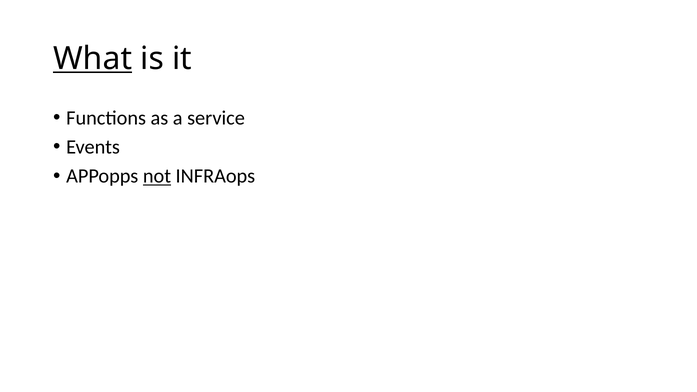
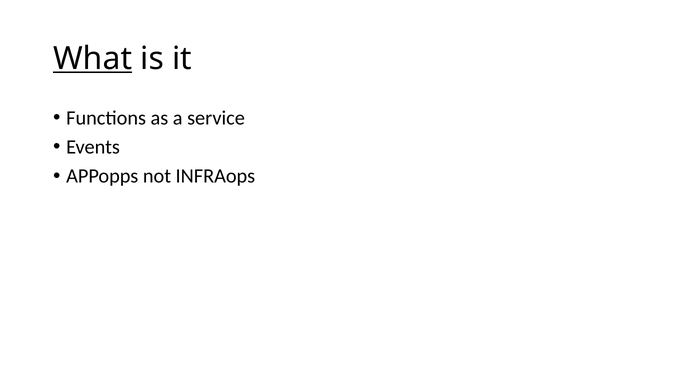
not underline: present -> none
